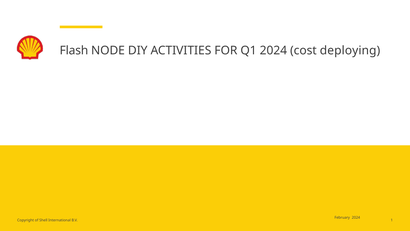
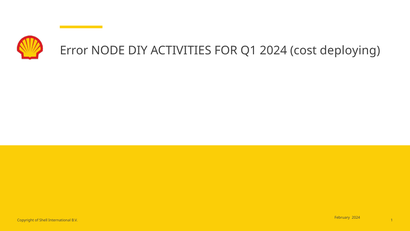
Flash: Flash -> Error
